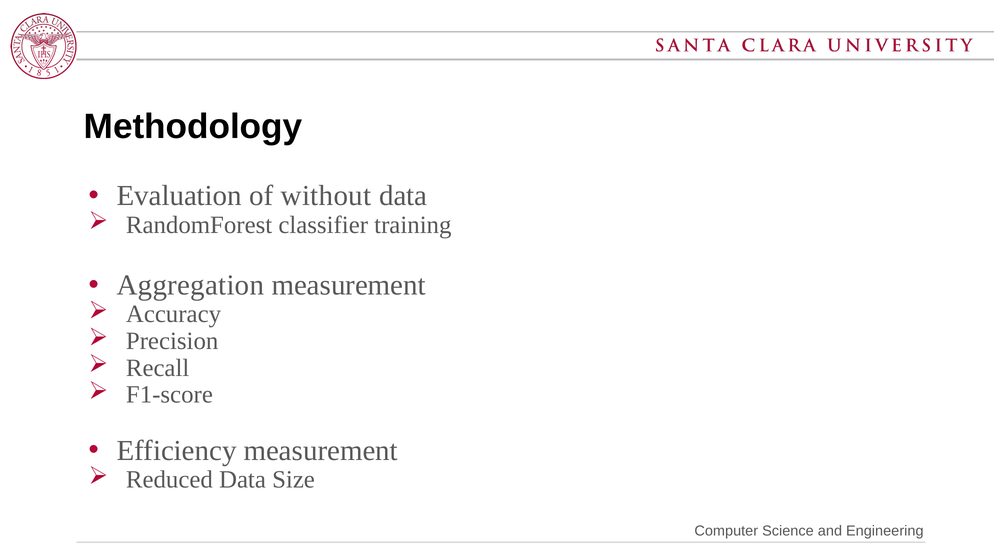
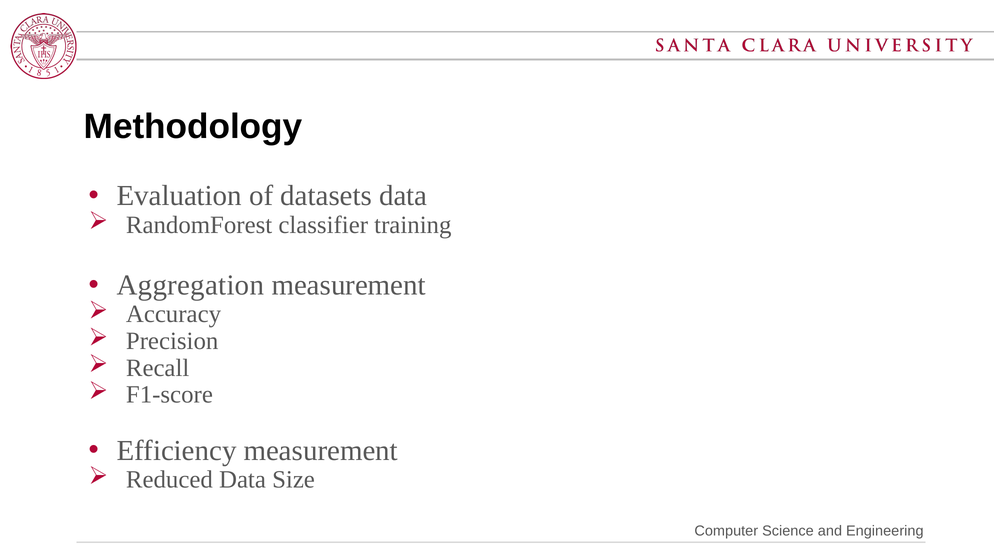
without: without -> datasets
